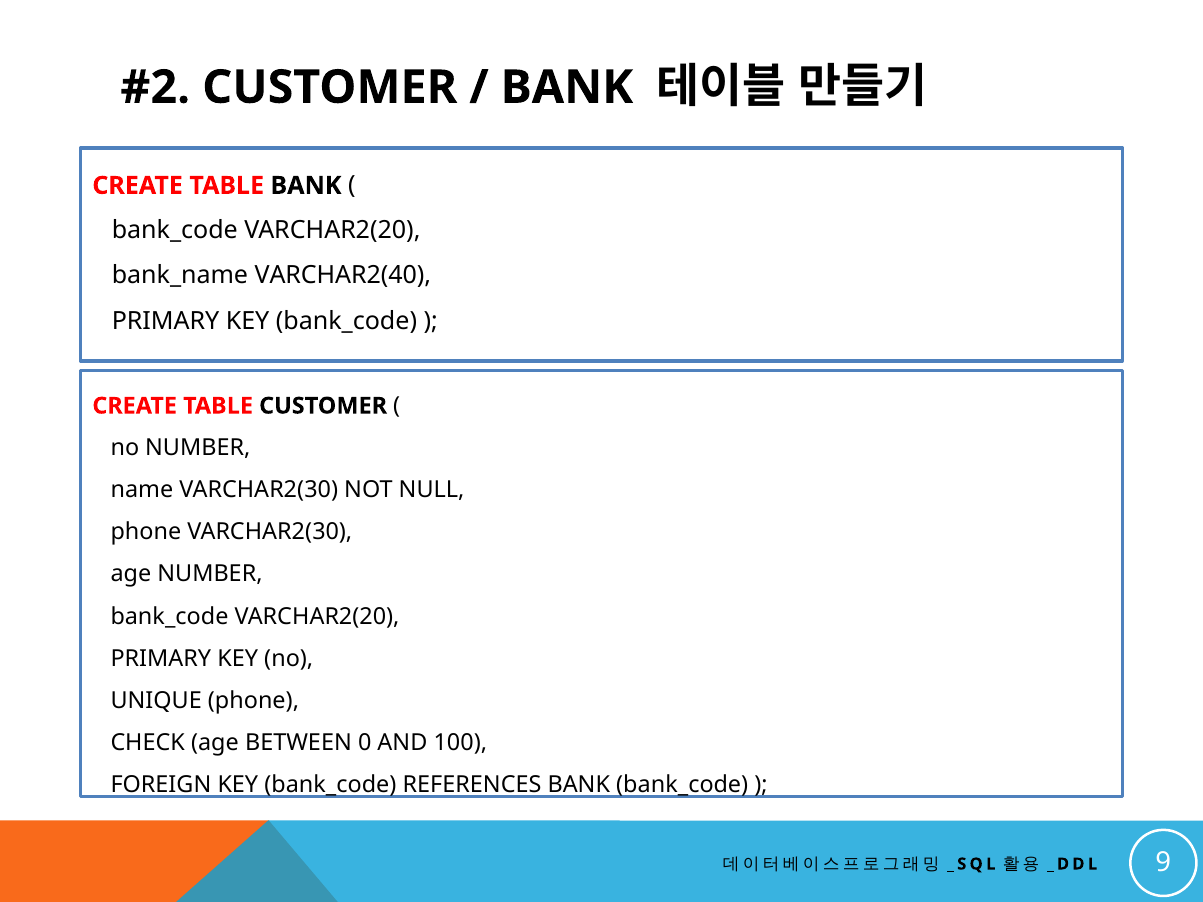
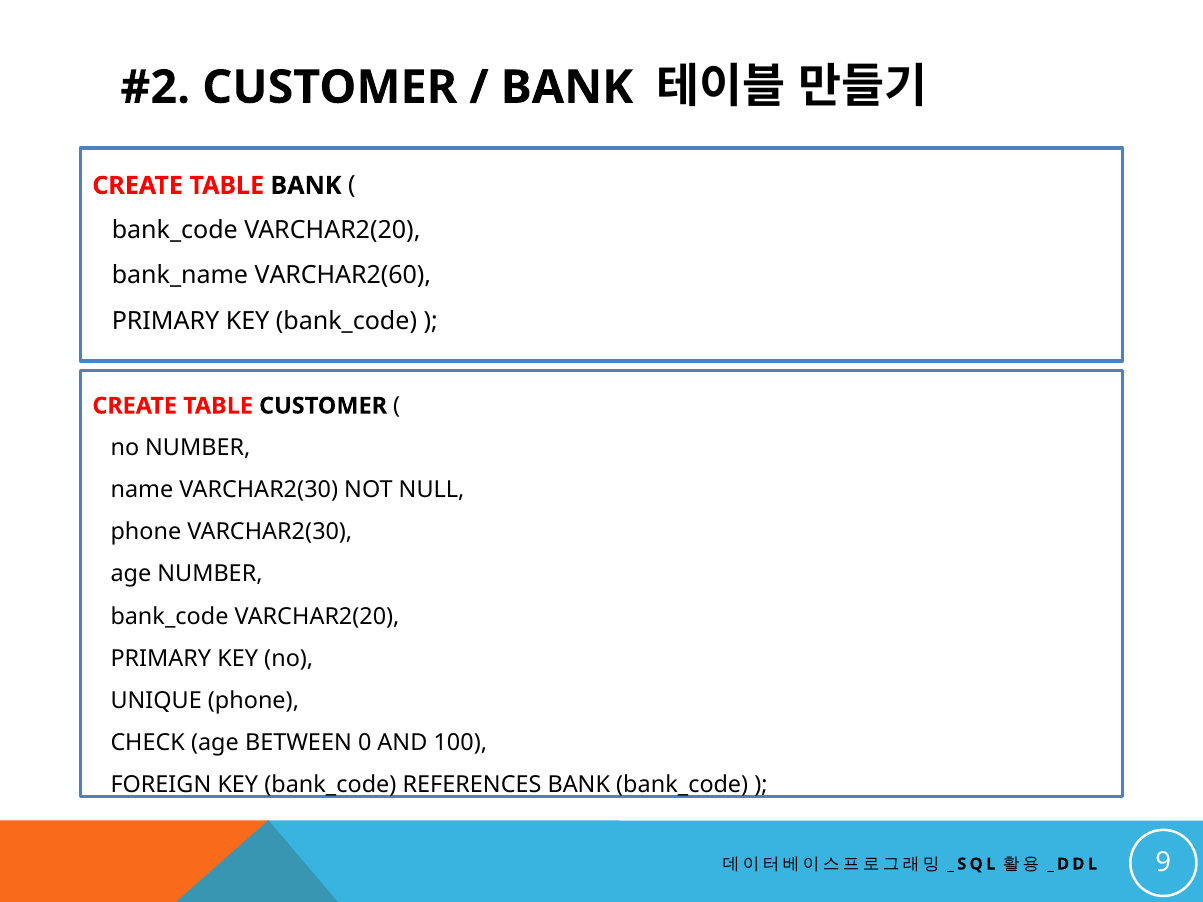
VARCHAR2(40: VARCHAR2(40 -> VARCHAR2(60
